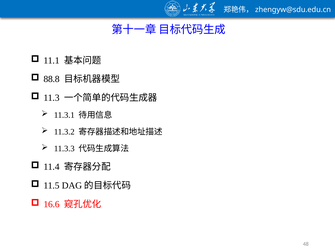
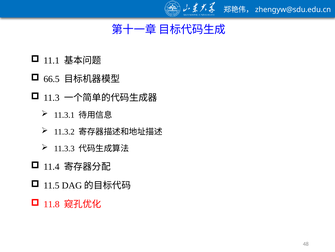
88.8: 88.8 -> 66.5
16.6: 16.6 -> 11.8
